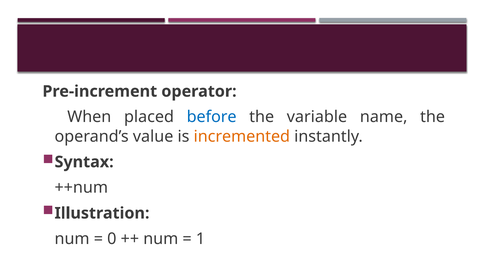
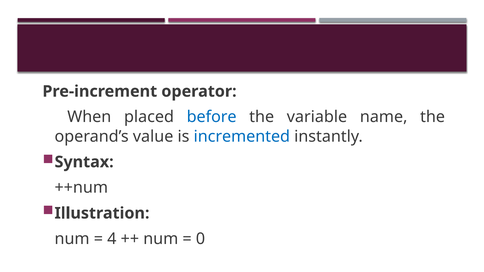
incremented colour: orange -> blue
0: 0 -> 4
1: 1 -> 0
